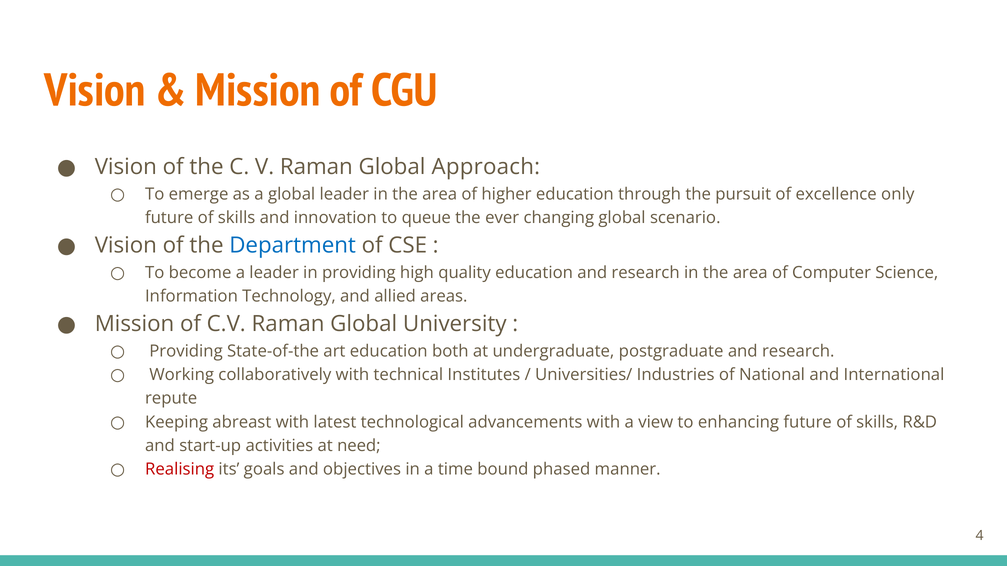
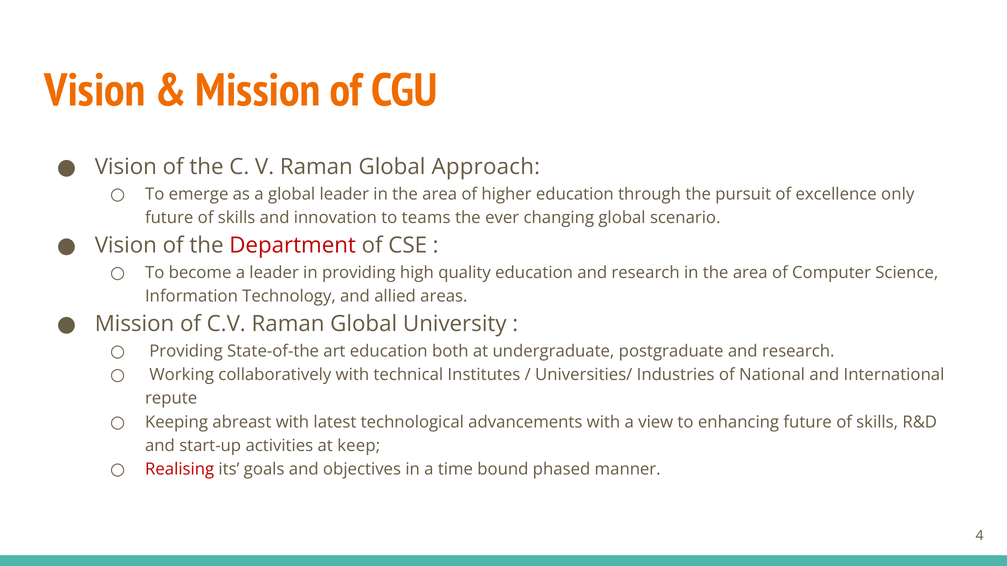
queue: queue -> teams
Department colour: blue -> red
need: need -> keep
